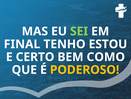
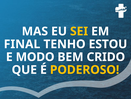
SEI colour: light green -> yellow
CERTO: CERTO -> MODO
COMO: COMO -> CRIDO
